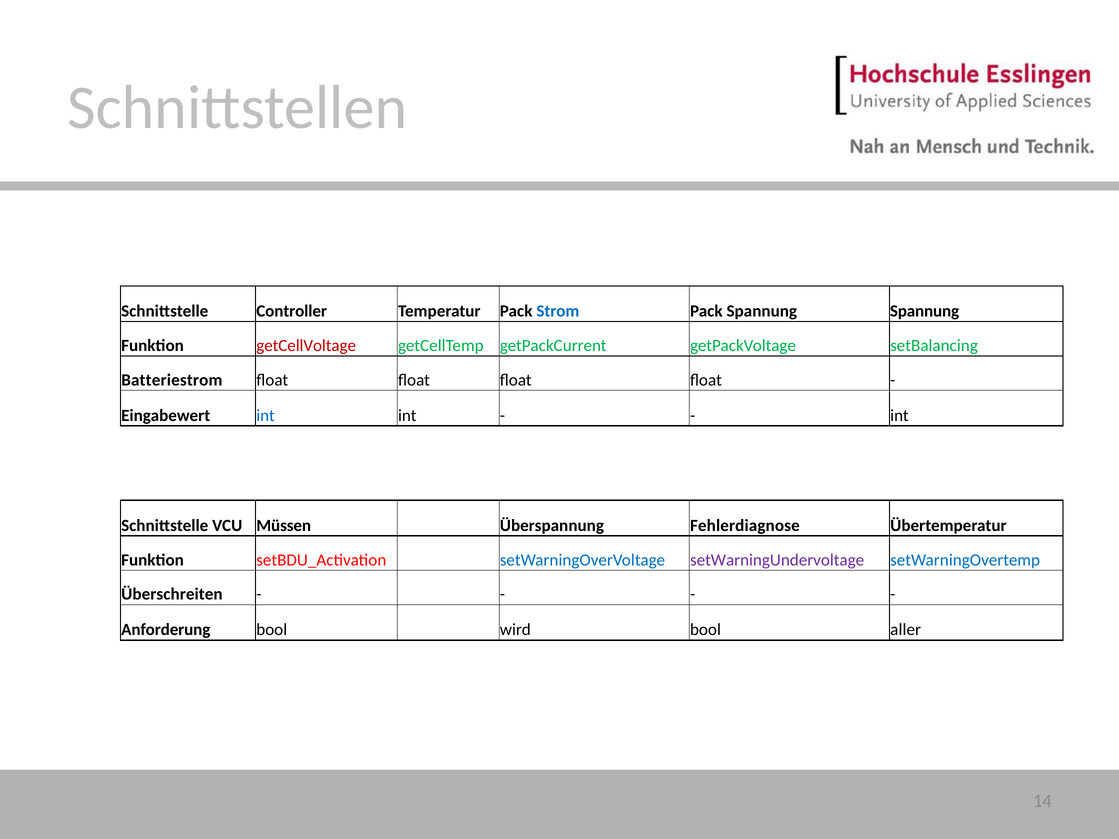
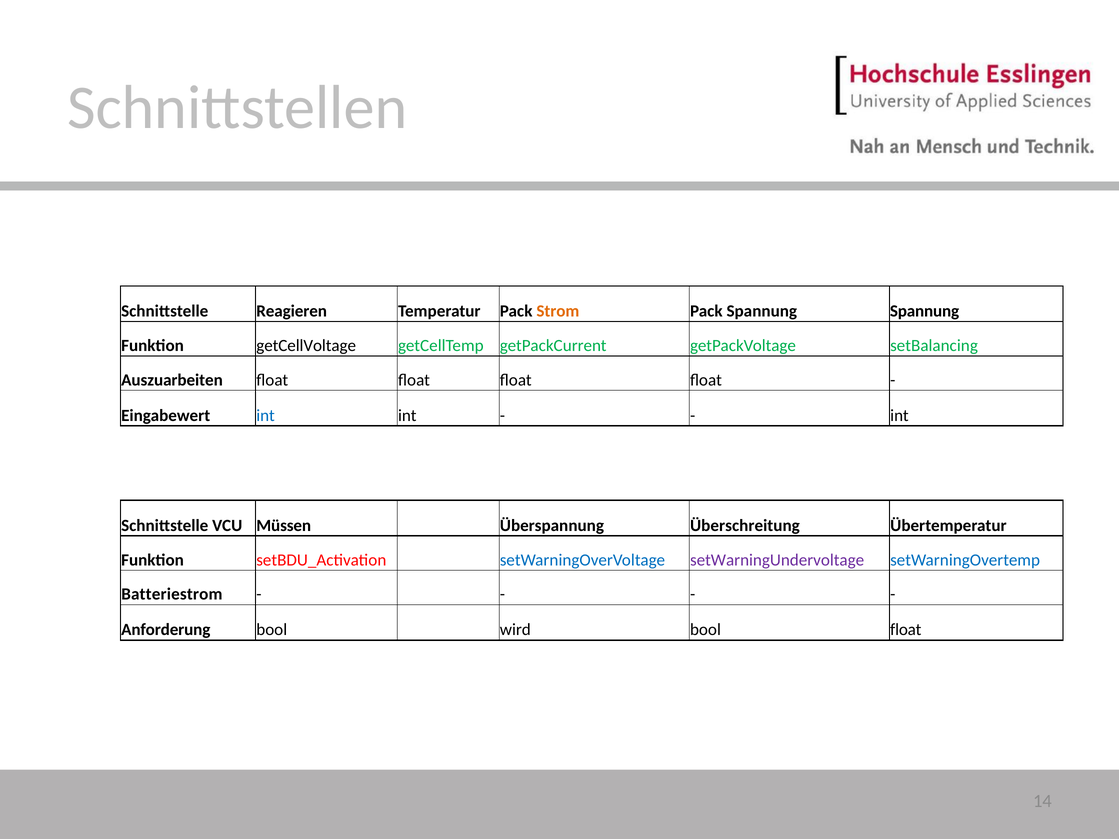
Controller: Controller -> Reagieren
Strom colour: blue -> orange
getCellVoltage colour: red -> black
Batteriestrom: Batteriestrom -> Auszuarbeiten
Fehlerdiagnose: Fehlerdiagnose -> Überschreitung
Überschreiten: Überschreiten -> Batteriestrom
bool aller: aller -> float
